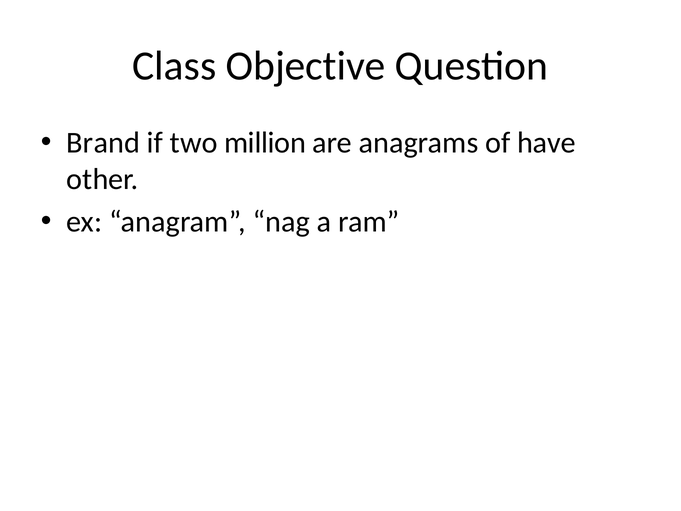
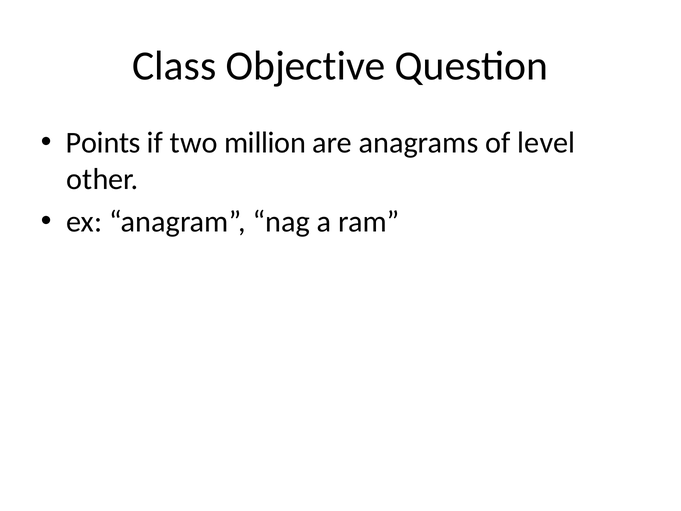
Brand: Brand -> Points
have: have -> level
